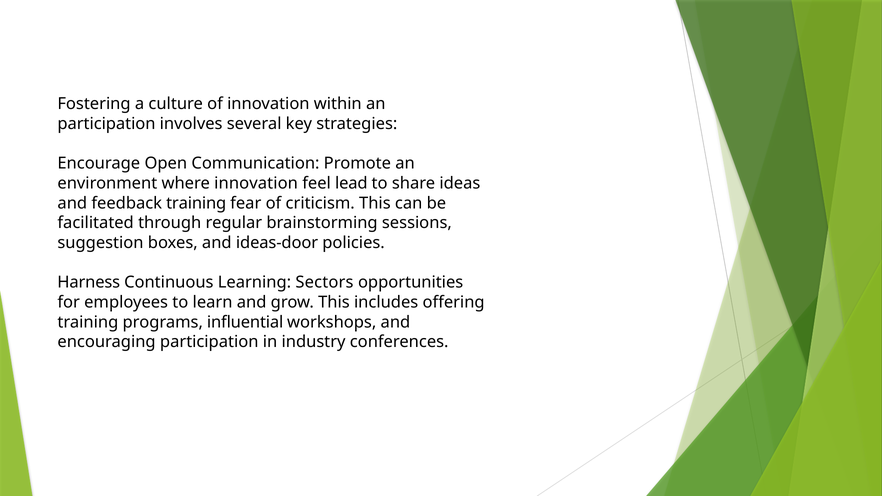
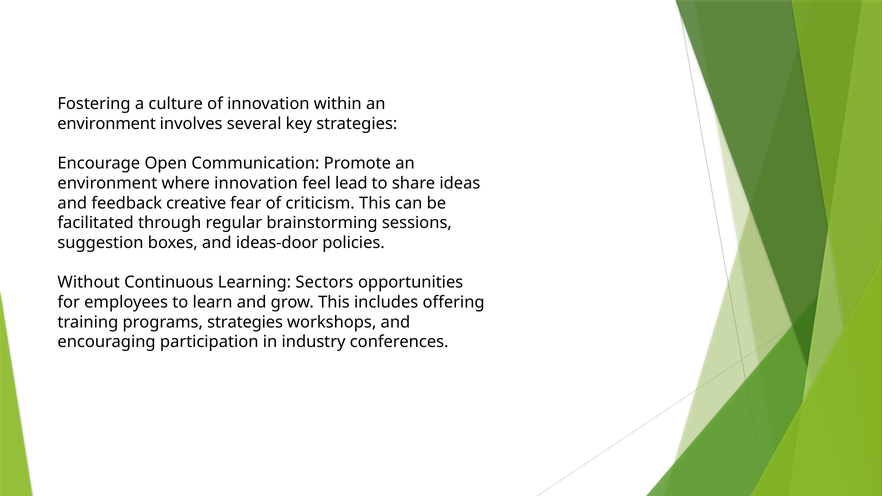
participation at (107, 124): participation -> environment
feedback training: training -> creative
Harness: Harness -> Without
programs influential: influential -> strategies
